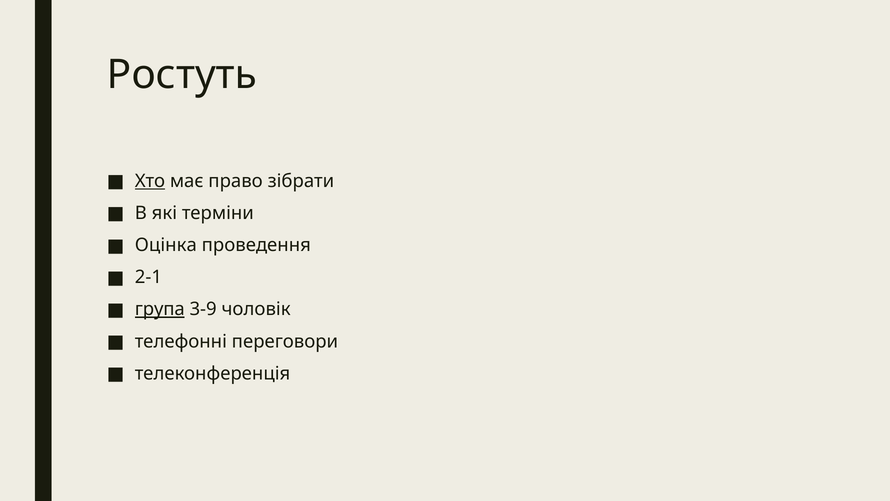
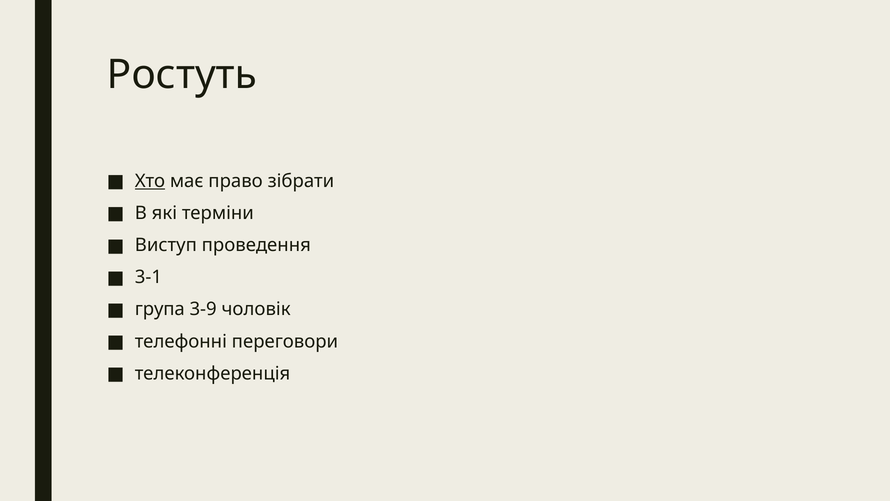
Оцінка: Оцінка -> Виступ
2-1: 2-1 -> 3-1
група underline: present -> none
